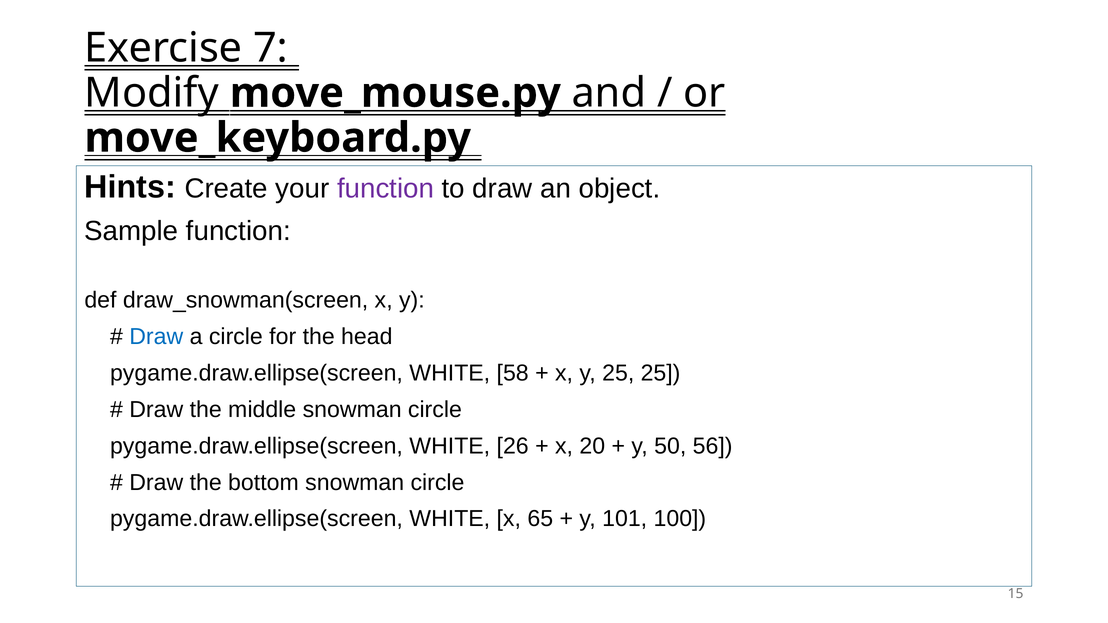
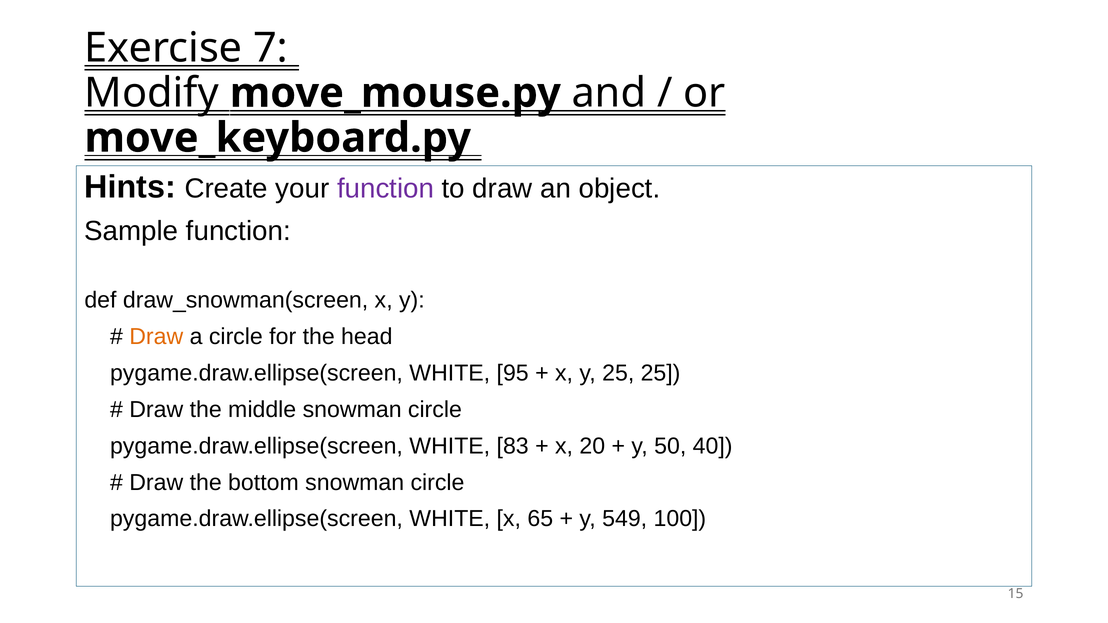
Draw at (156, 337) colour: blue -> orange
58: 58 -> 95
26: 26 -> 83
56: 56 -> 40
101: 101 -> 549
